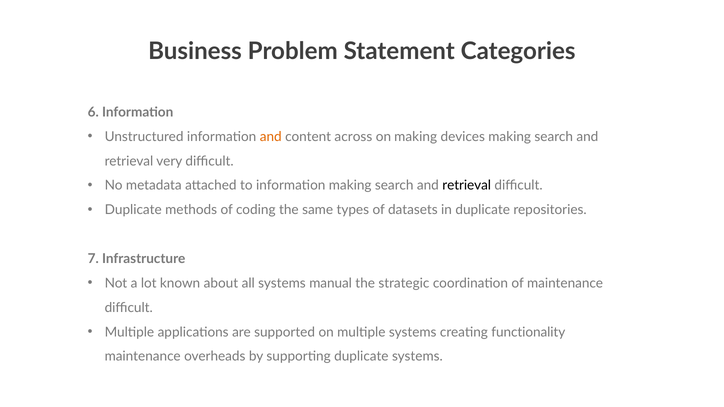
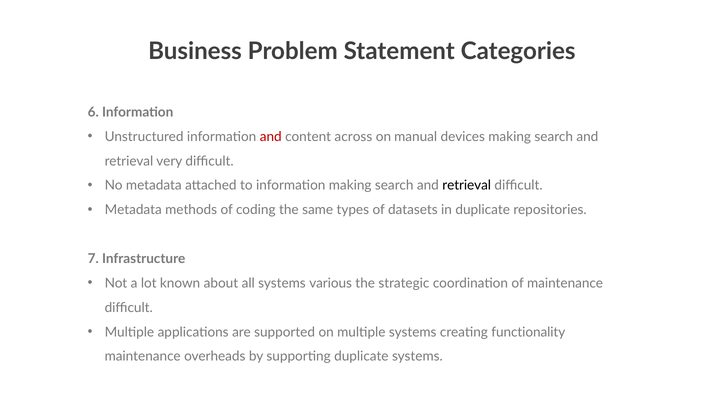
and at (271, 137) colour: orange -> red
on making: making -> manual
Duplicate at (133, 210): Duplicate -> Metadata
manual: manual -> various
